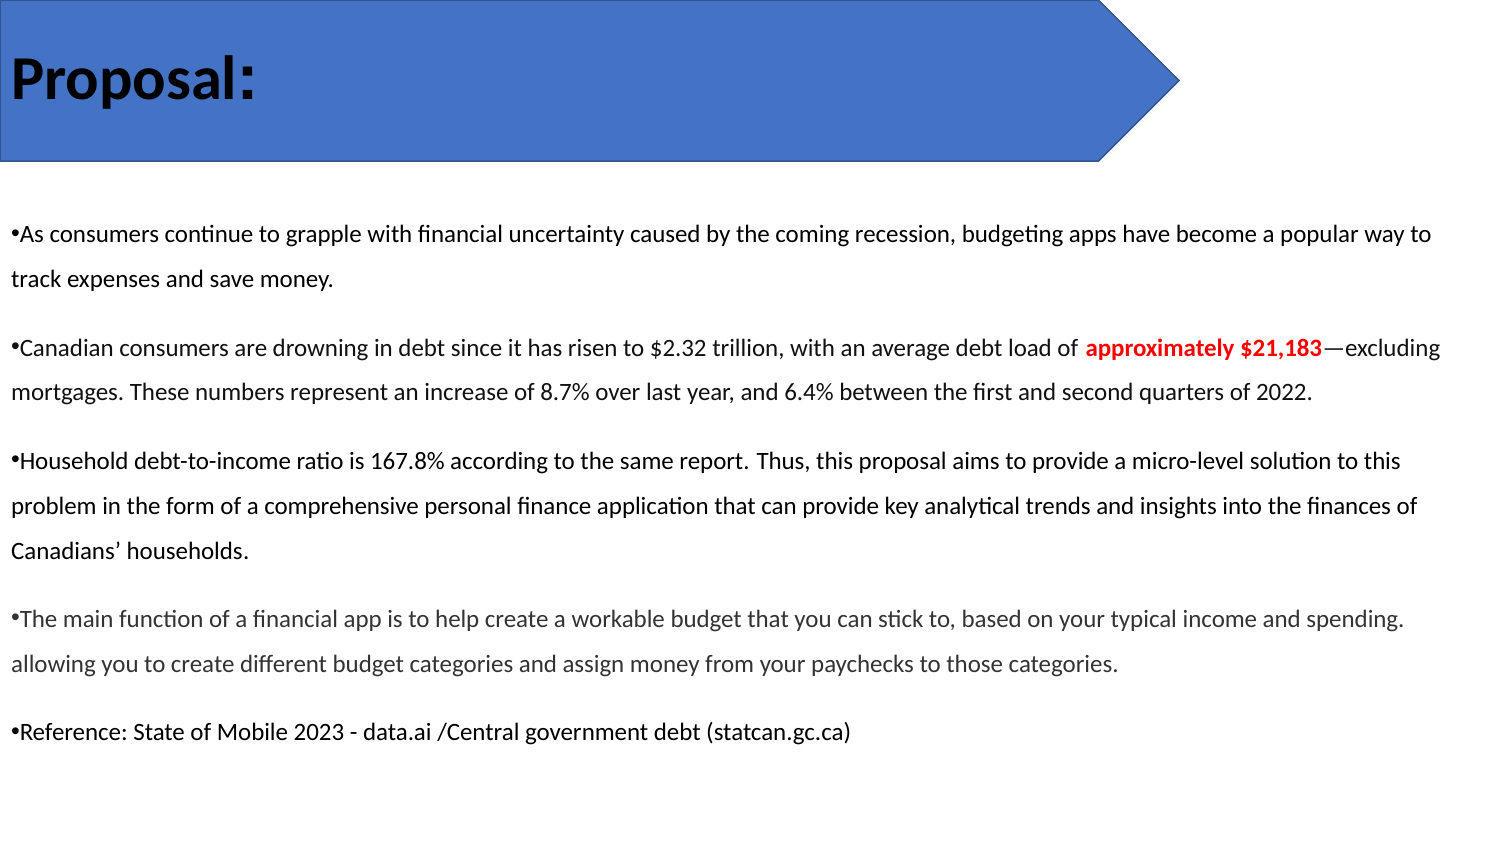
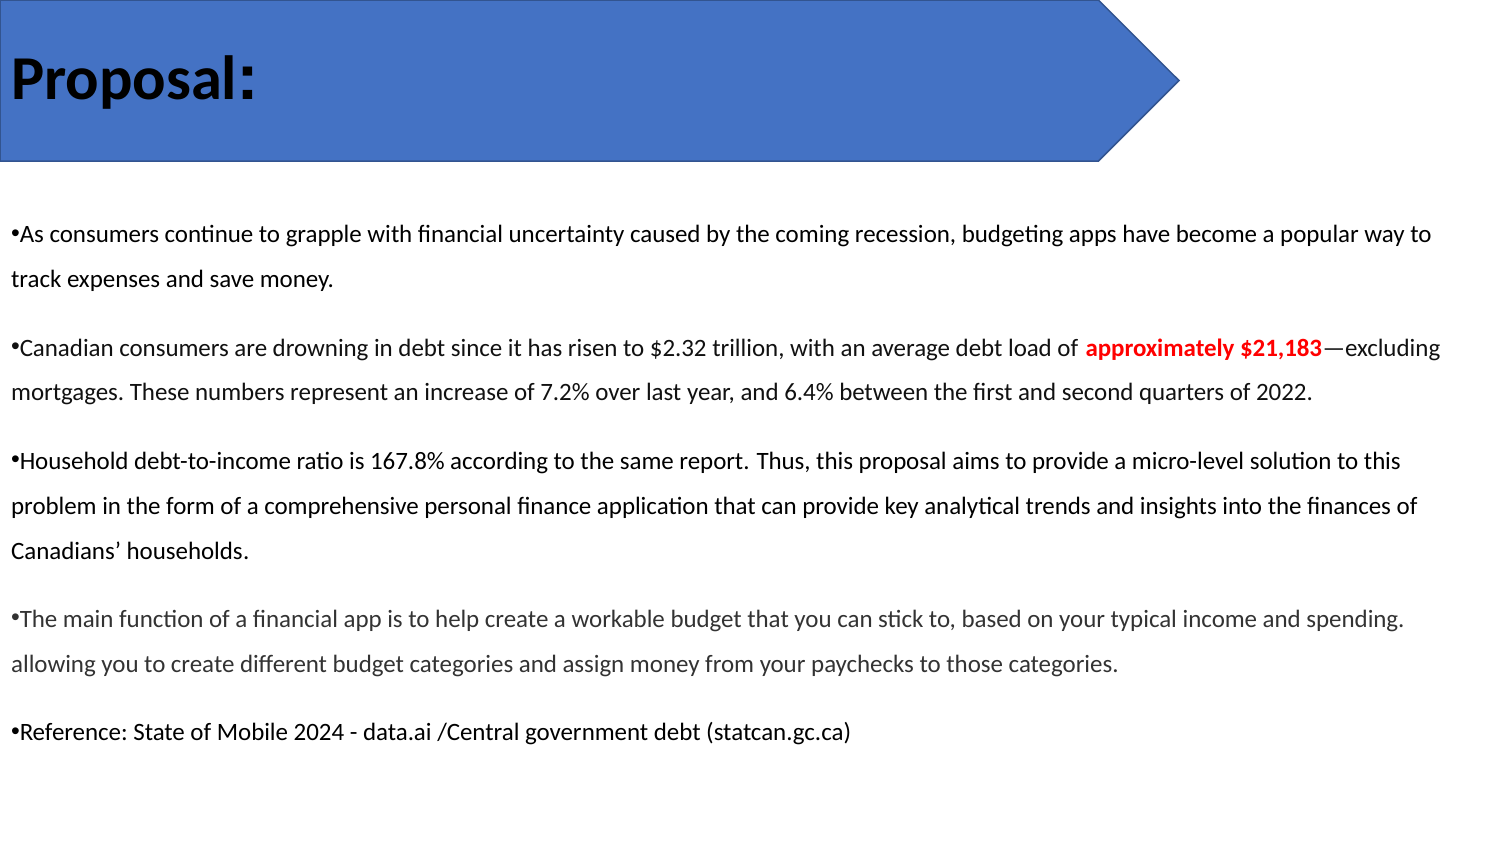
8.7%: 8.7% -> 7.2%
2023: 2023 -> 2024
